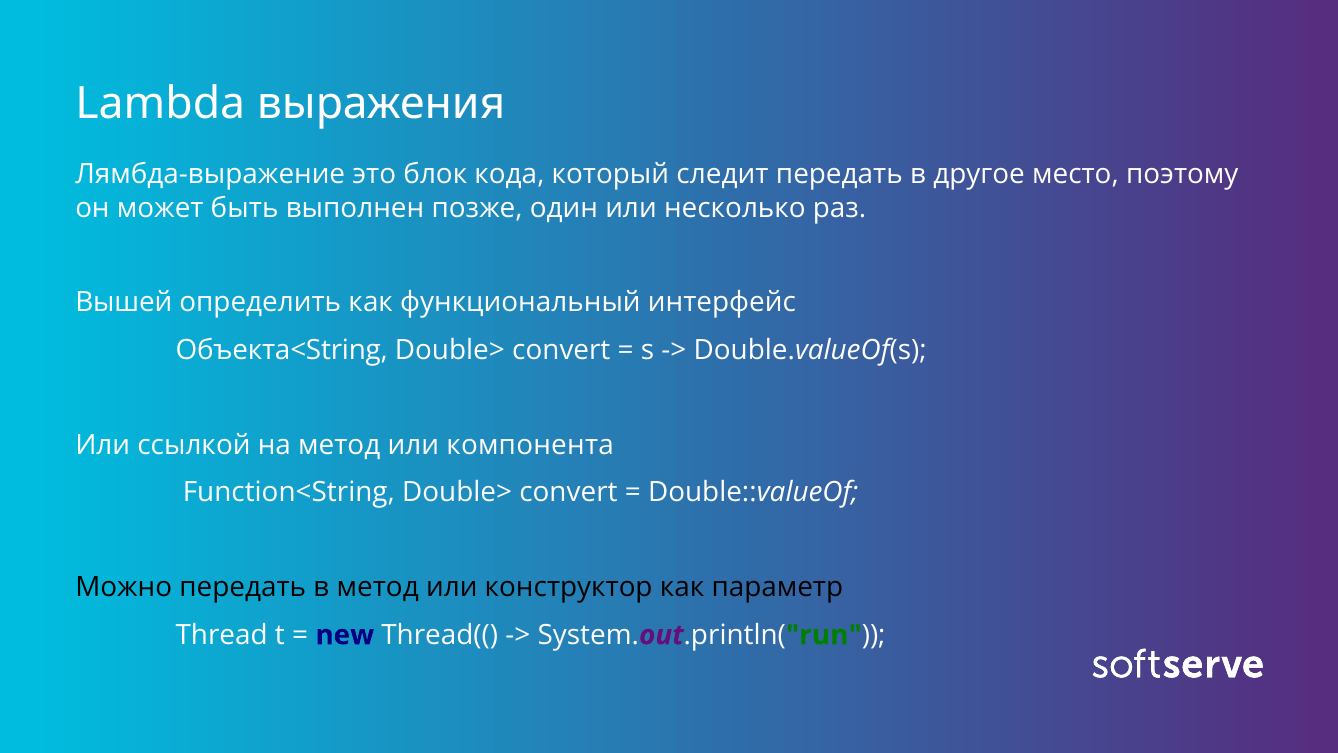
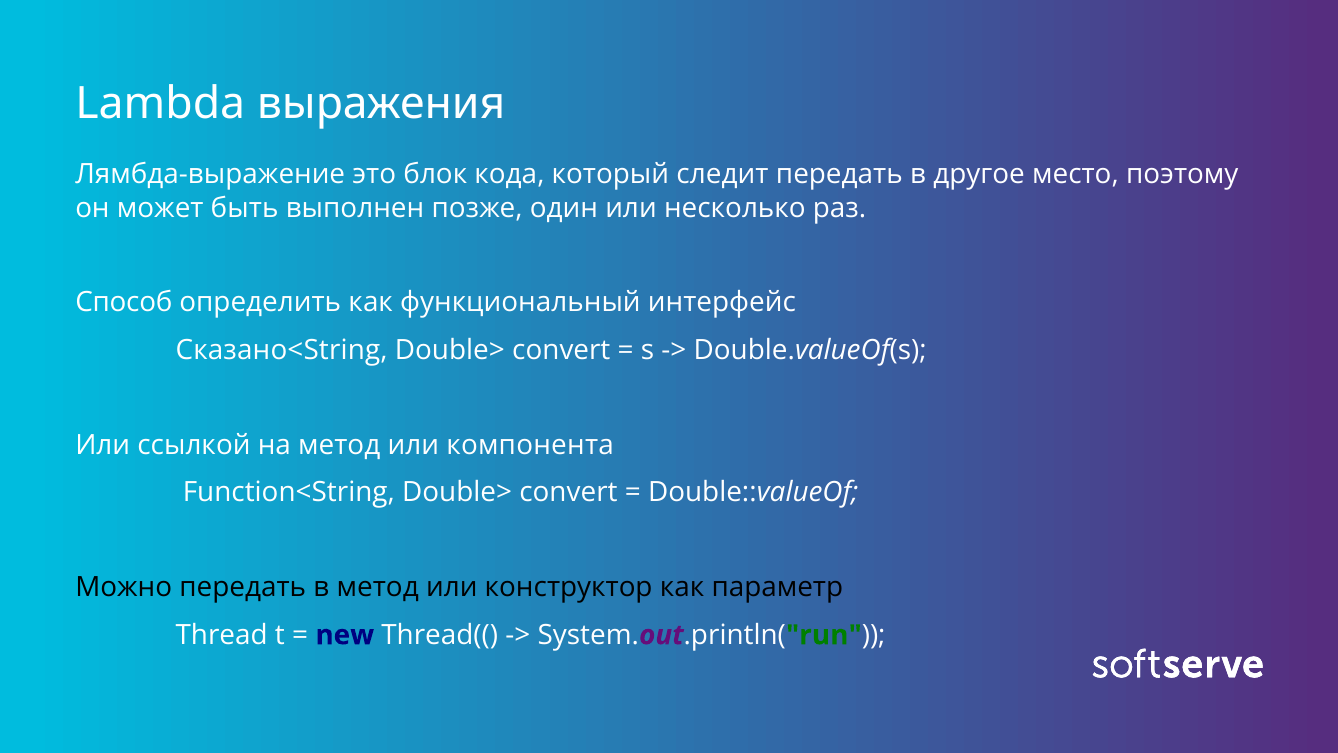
Вышей: Вышей -> Способ
Объекта<String: Объекта<String -> Сказано<String
